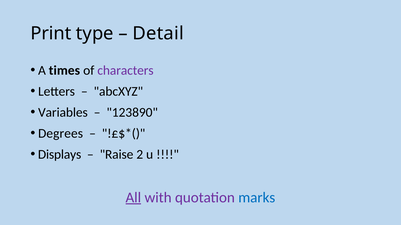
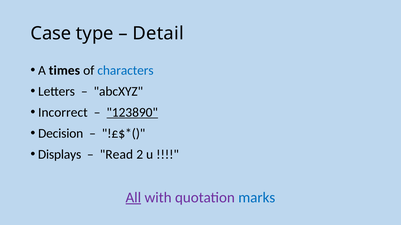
Print: Print -> Case
characters colour: purple -> blue
Variables: Variables -> Incorrect
123890 underline: none -> present
Degrees: Degrees -> Decision
Raise: Raise -> Read
